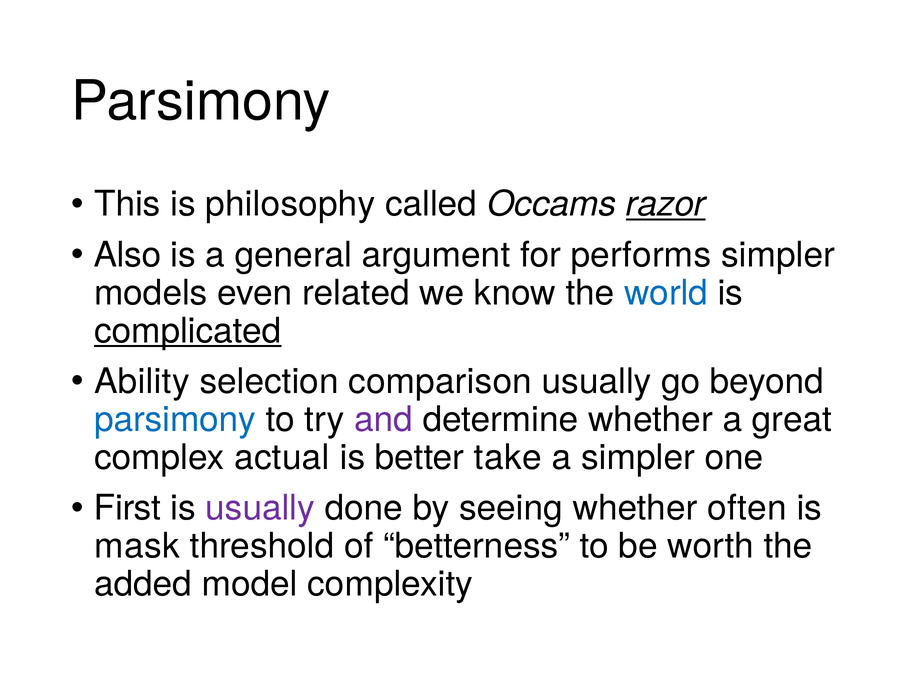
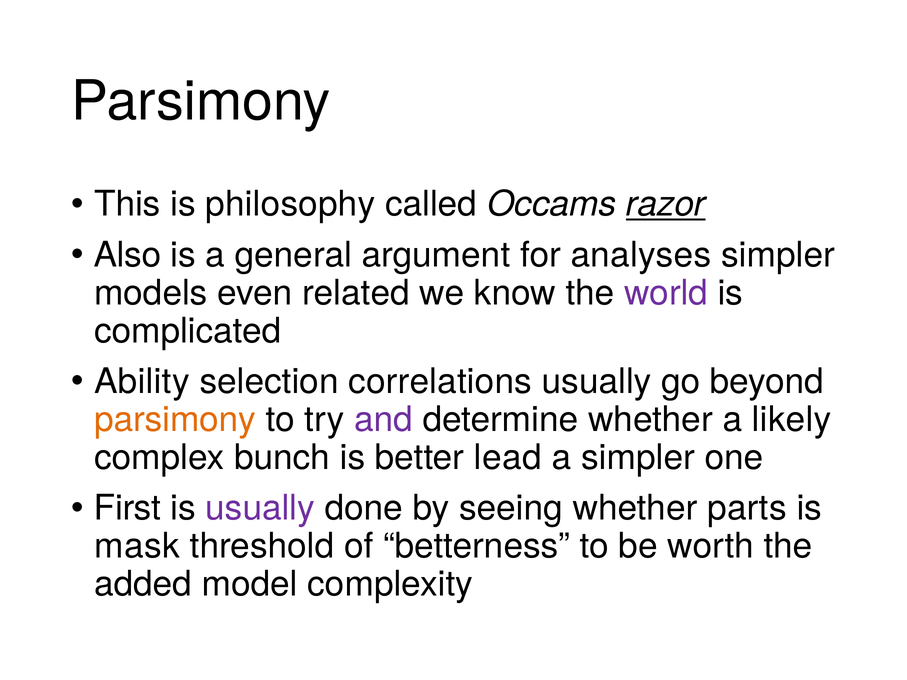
performs: performs -> analyses
world colour: blue -> purple
complicated underline: present -> none
comparison: comparison -> correlations
parsimony at (175, 420) colour: blue -> orange
great: great -> likely
actual: actual -> bunch
take: take -> lead
often: often -> parts
